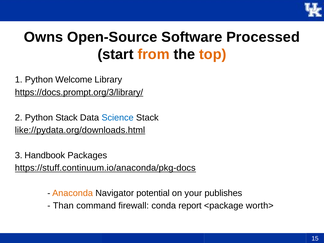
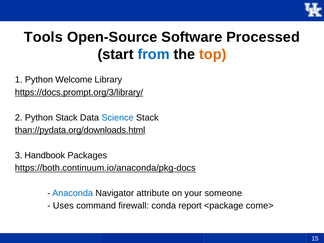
Owns: Owns -> Tools
from colour: orange -> blue
like://pydata.org/downloads.html: like://pydata.org/downloads.html -> than://pydata.org/downloads.html
https://stuff.continuum.io/anaconda/pkg-docs: https://stuff.continuum.io/anaconda/pkg-docs -> https://both.continuum.io/anaconda/pkg-docs
Anaconda colour: orange -> blue
potential: potential -> attribute
publishes: publishes -> someone
Than: Than -> Uses
worth>: worth> -> come>
